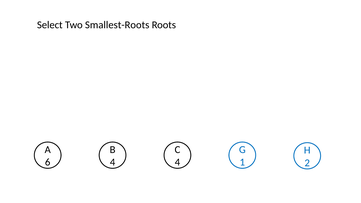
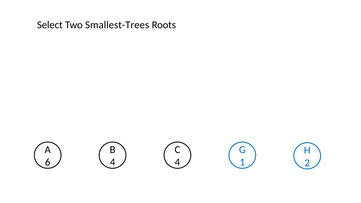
Smallest-Roots: Smallest-Roots -> Smallest-Trees
